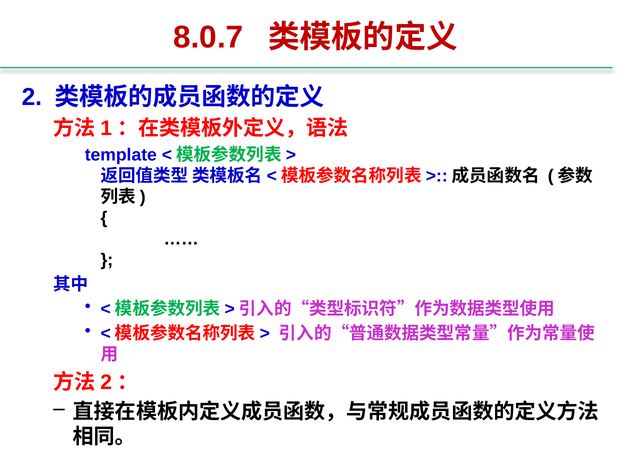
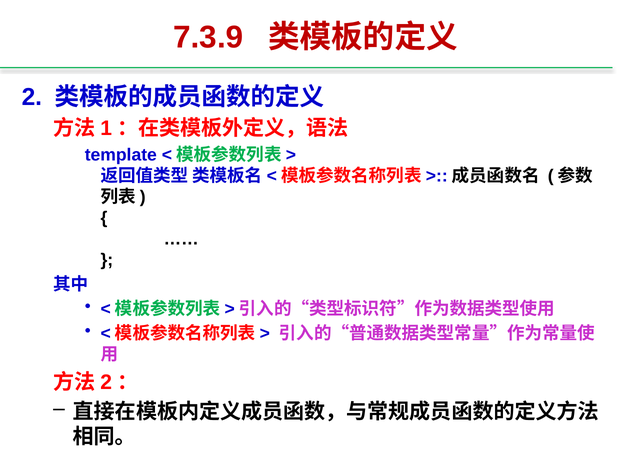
8.0.7: 8.0.7 -> 7.3.9
